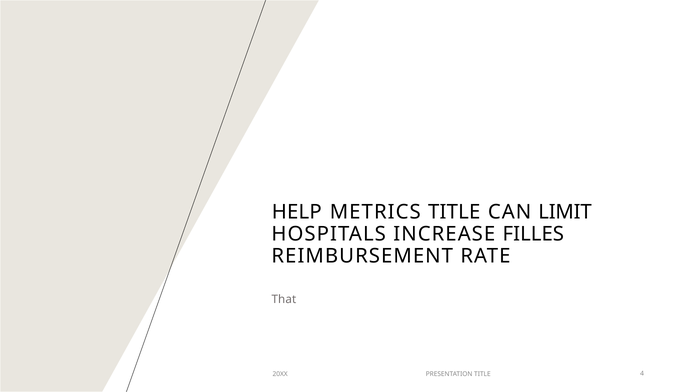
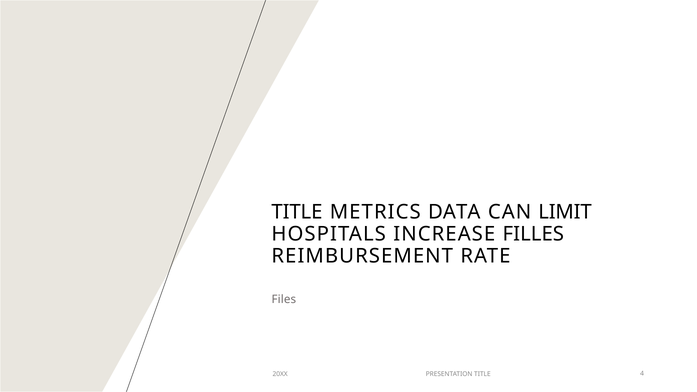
HELP at (297, 212): HELP -> TITLE
METRICS TITLE: TITLE -> DATA
That: That -> Files
